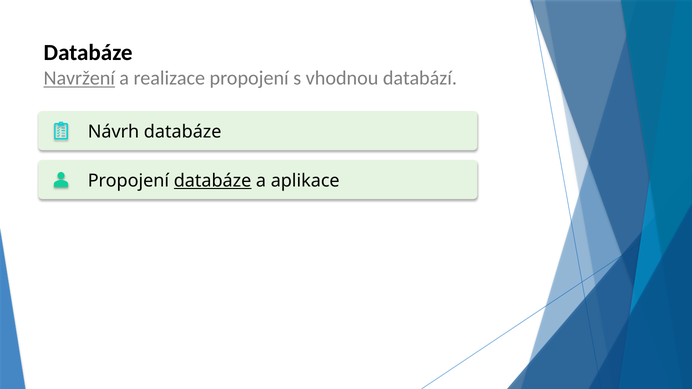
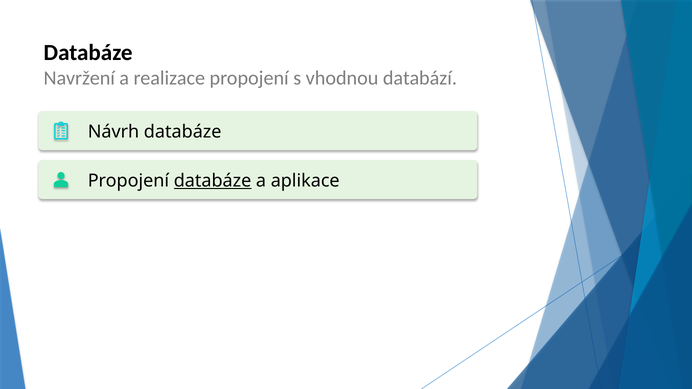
Navržení underline: present -> none
